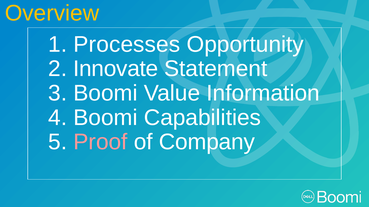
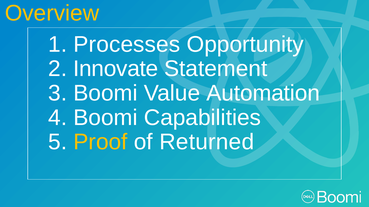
Information: Information -> Automation
Proof colour: pink -> yellow
Company: Company -> Returned
